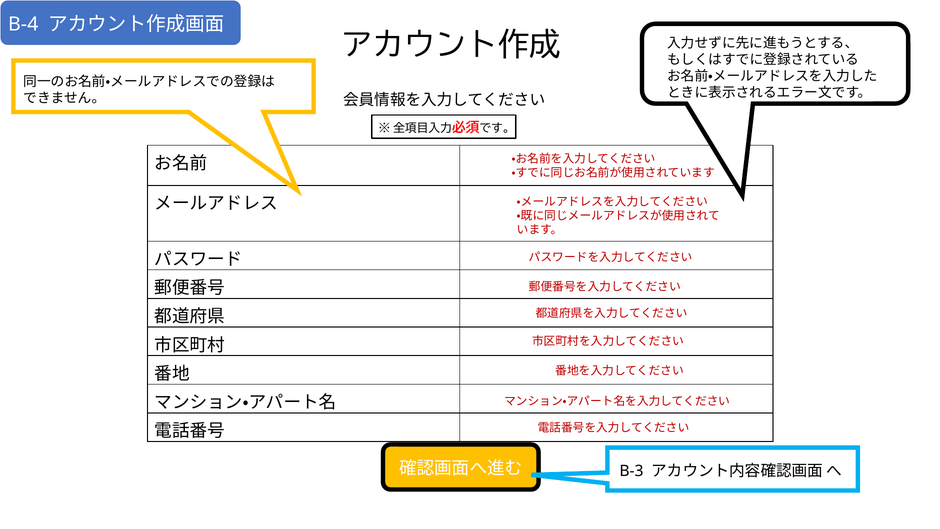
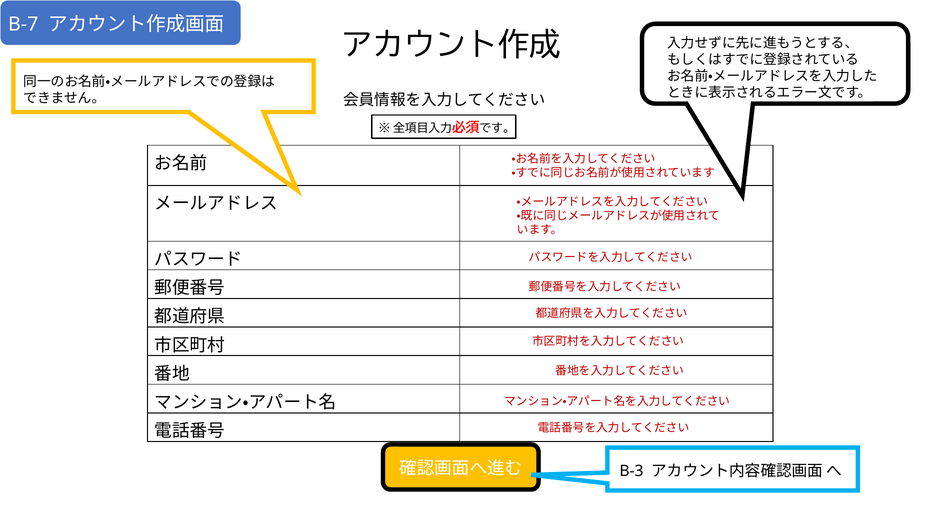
B-4: B-4 -> B-7
